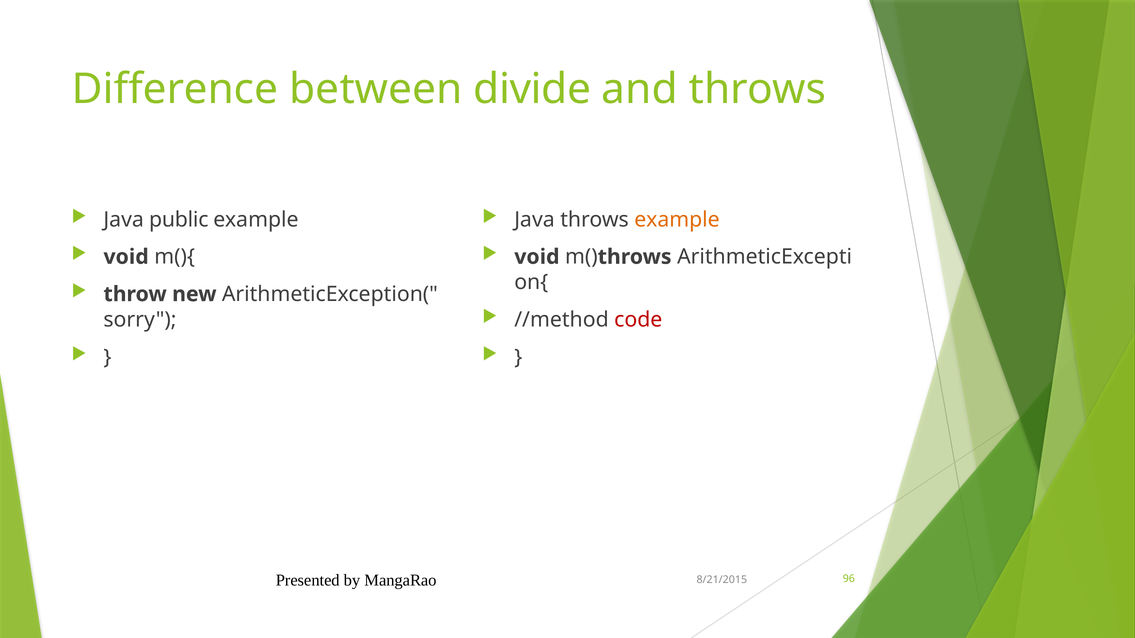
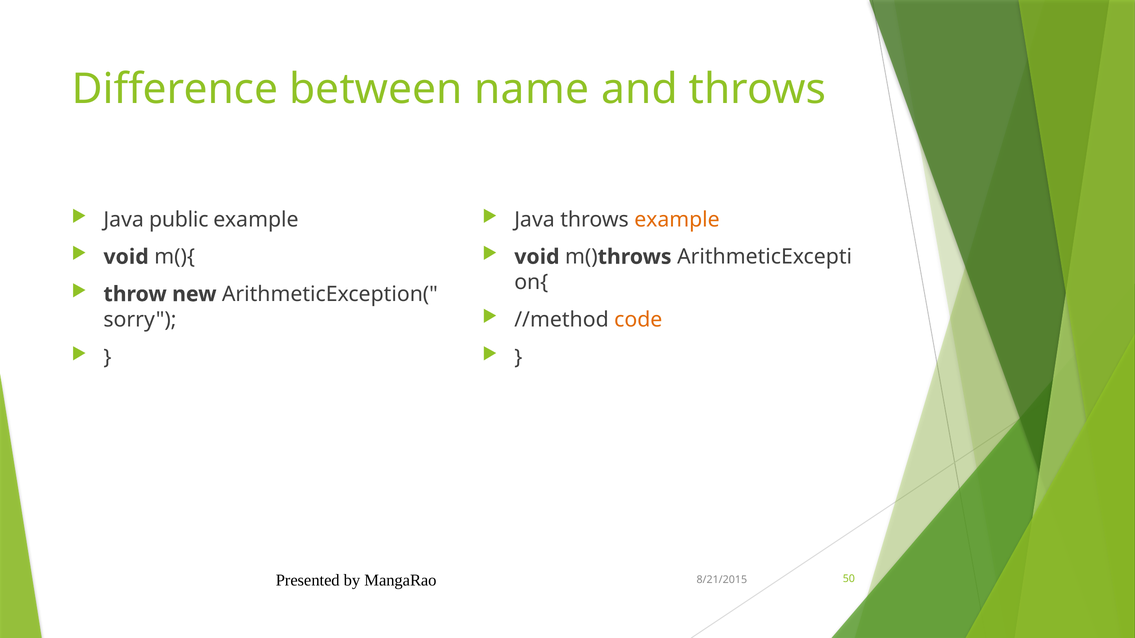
divide: divide -> name
code colour: red -> orange
96: 96 -> 50
